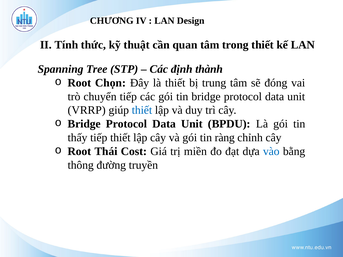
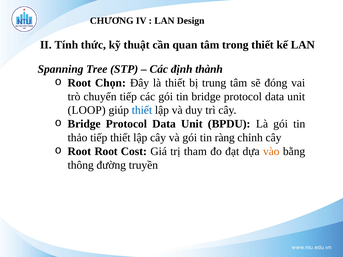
VRRP: VRRP -> LOOP
thấy: thấy -> thảo
Root Thái: Thái -> Root
miền: miền -> tham
vào colour: blue -> orange
